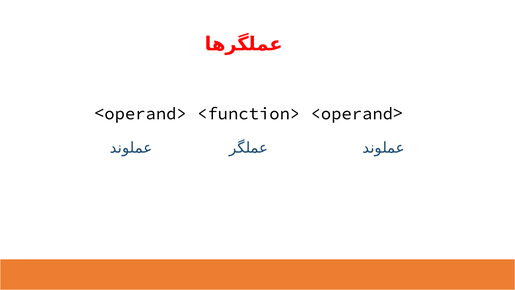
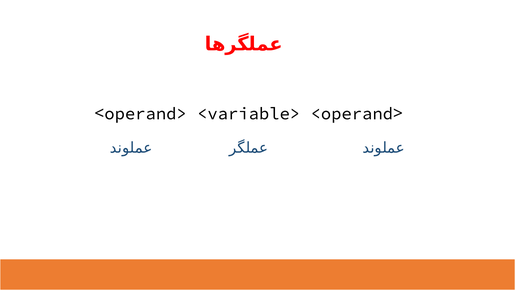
<function>: <function> -> <variable>
